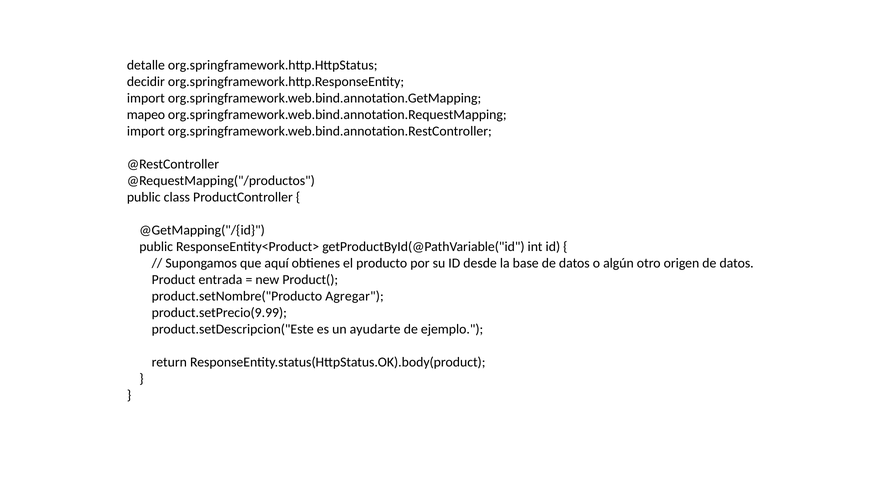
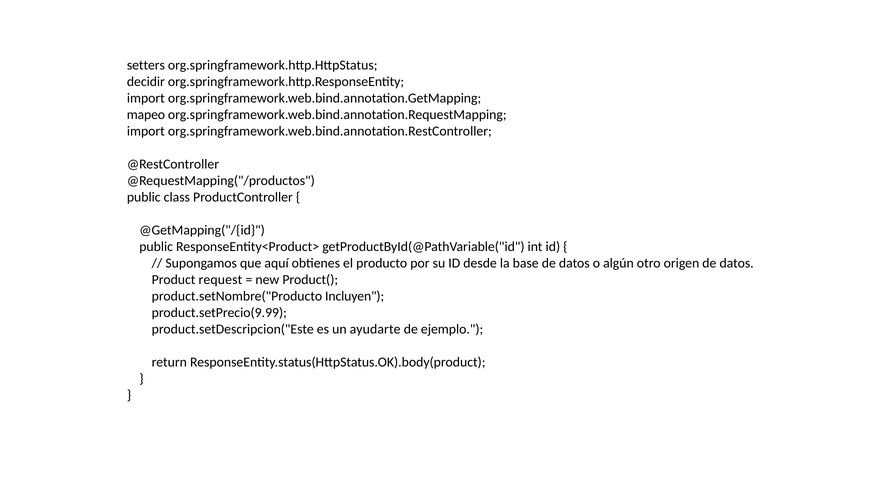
detalle: detalle -> setters
entrada: entrada -> request
Agregar: Agregar -> Incluyen
